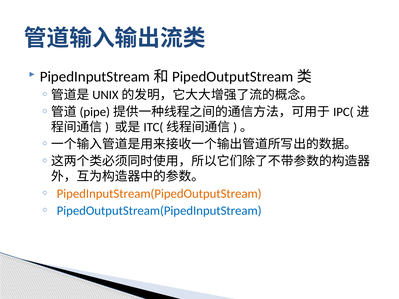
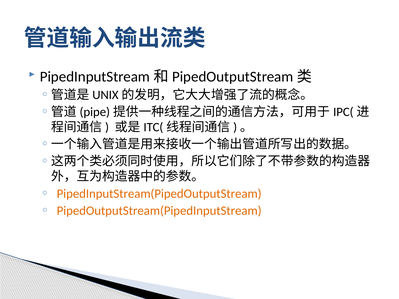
PipedOutputStream(PipedInputStream colour: blue -> orange
